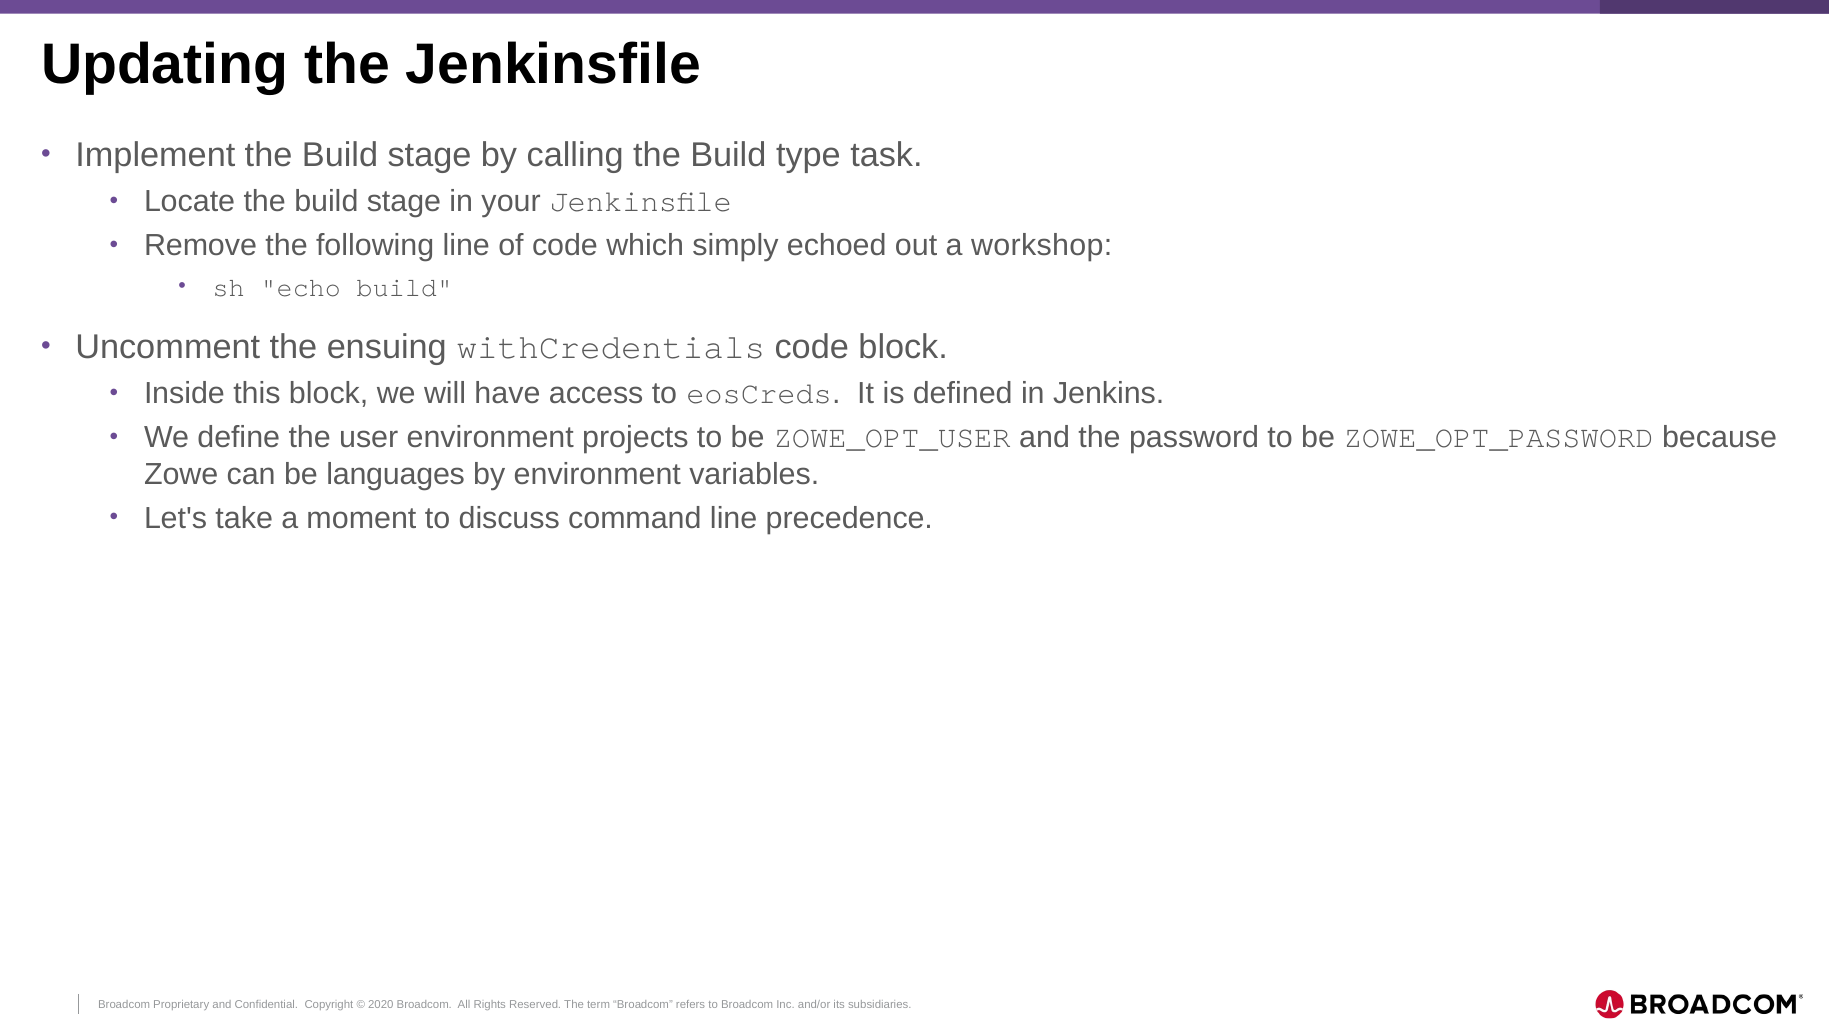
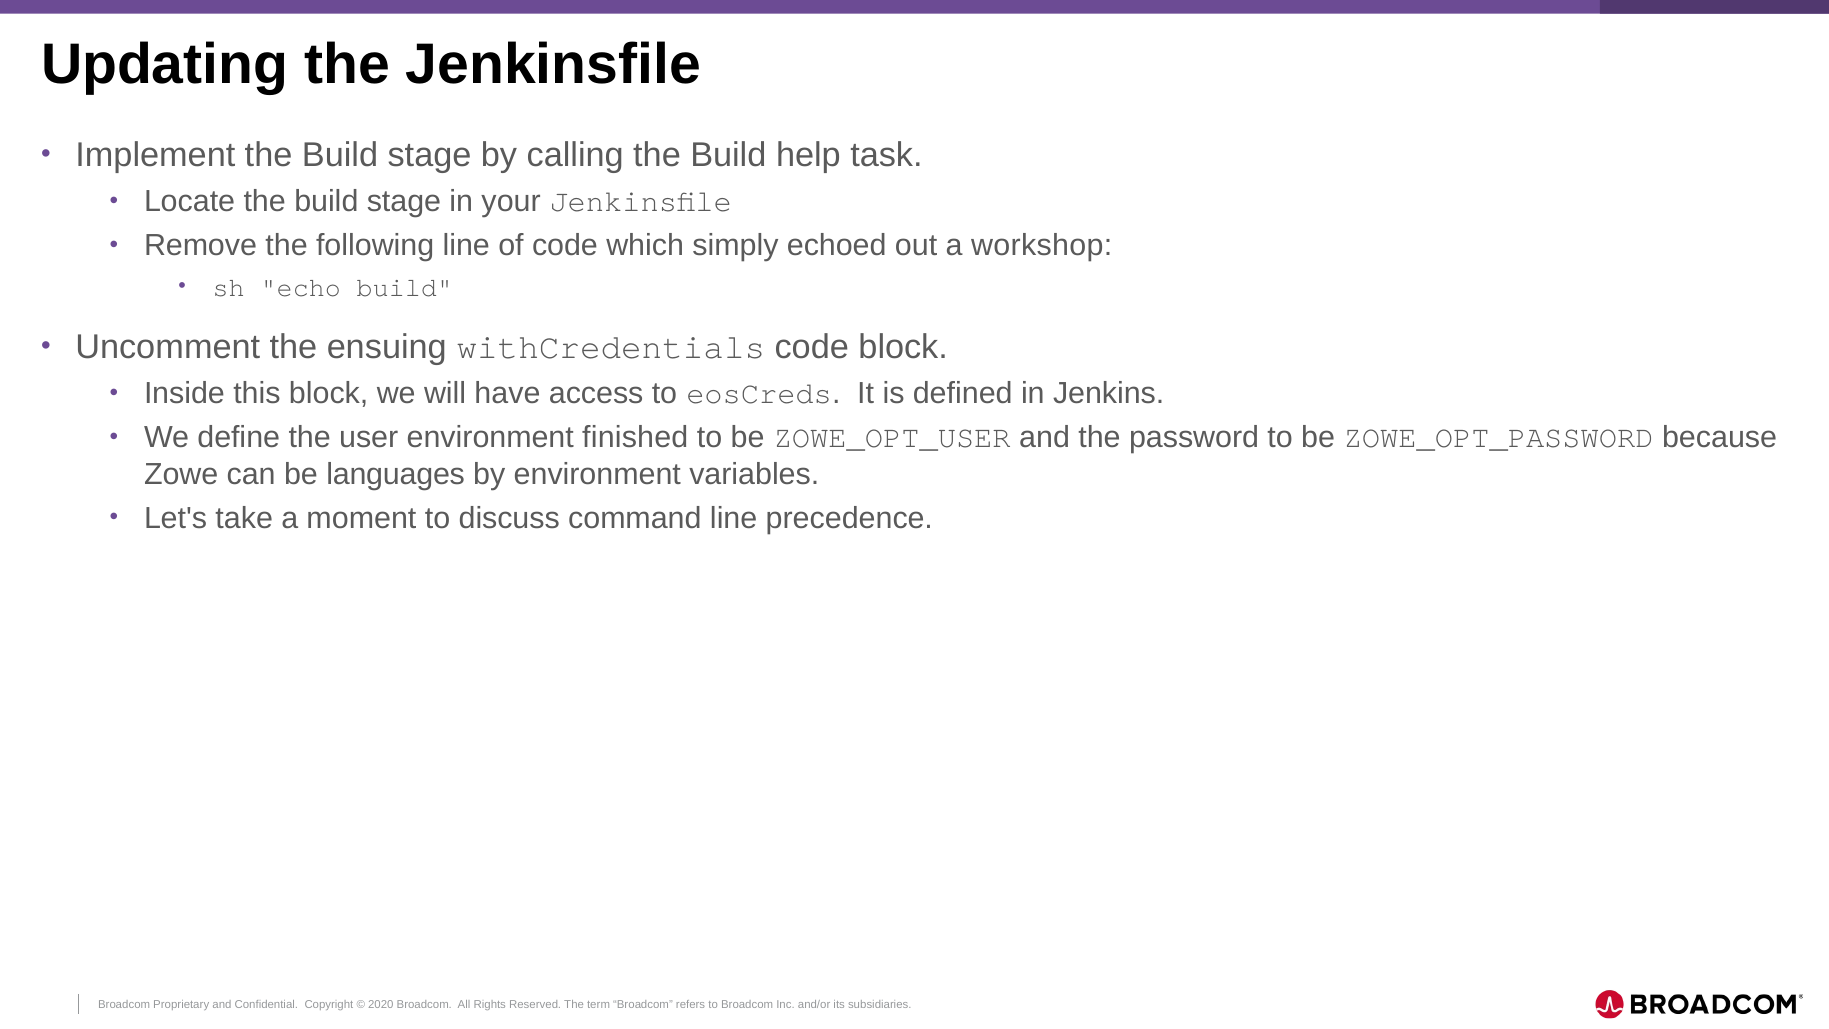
type: type -> help
projects: projects -> finished
